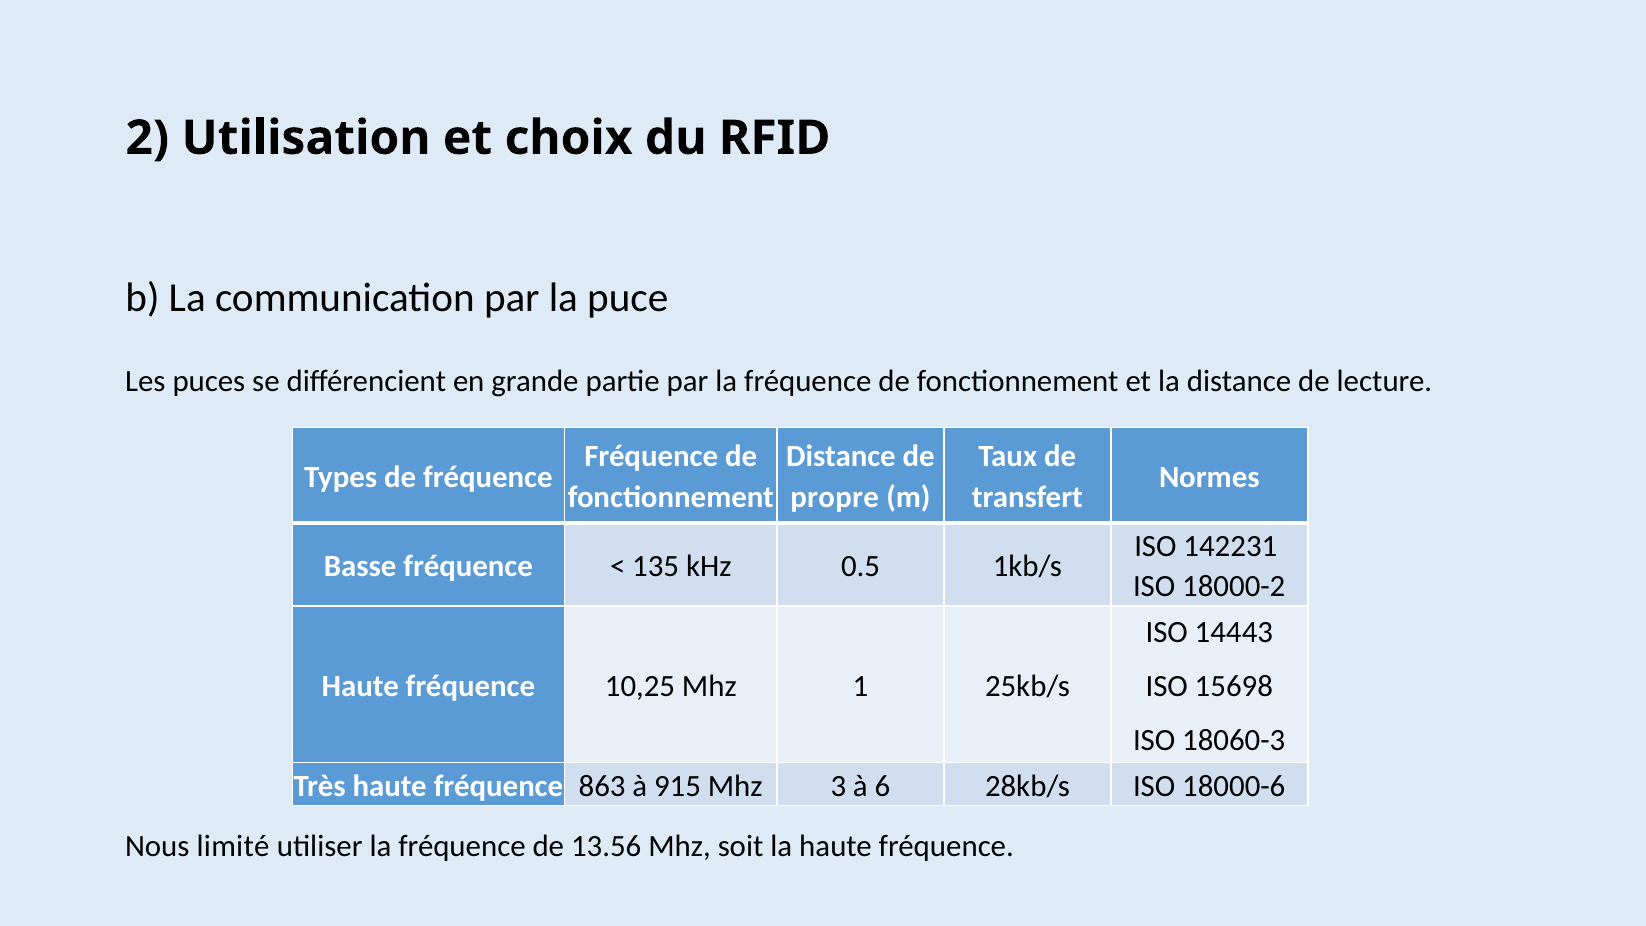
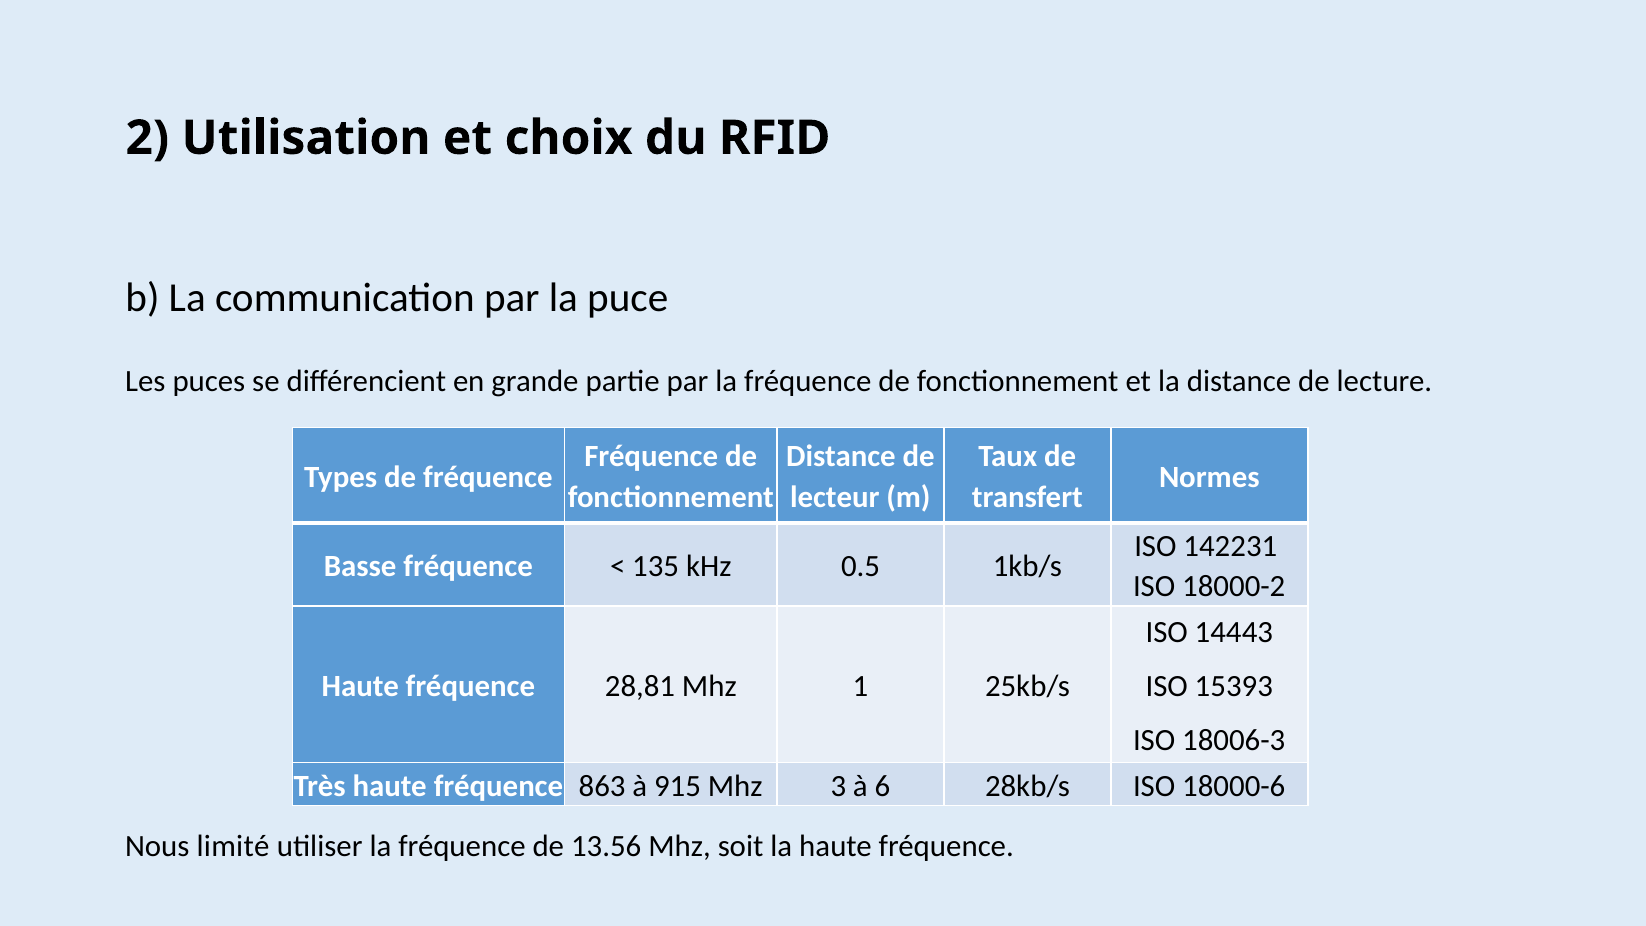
propre: propre -> lecteur
10,25: 10,25 -> 28,81
15698: 15698 -> 15393
18060-3: 18060-3 -> 18006-3
